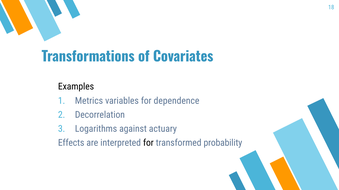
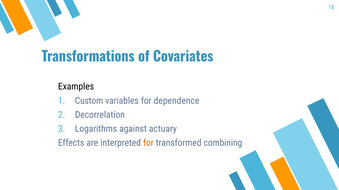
Metrics: Metrics -> Custom
for at (148, 143) colour: black -> orange
probability: probability -> combining
